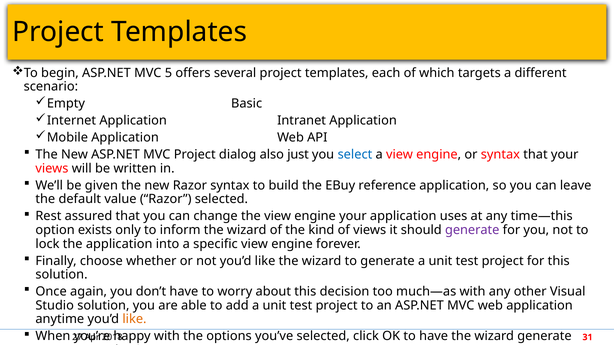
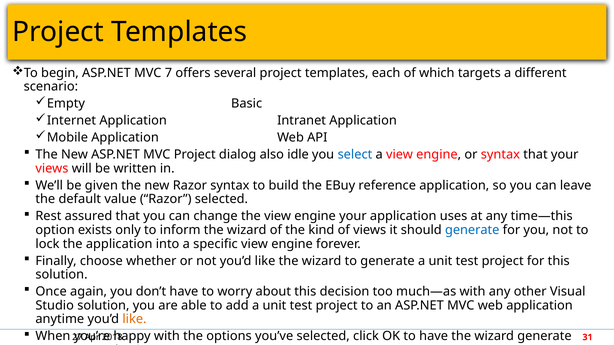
5: 5 -> 7
just: just -> idle
generate at (472, 230) colour: purple -> blue
